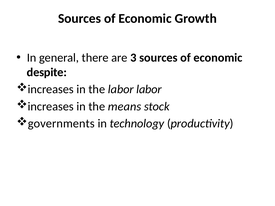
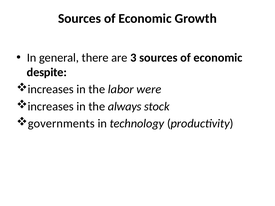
labor labor: labor -> were
means: means -> always
